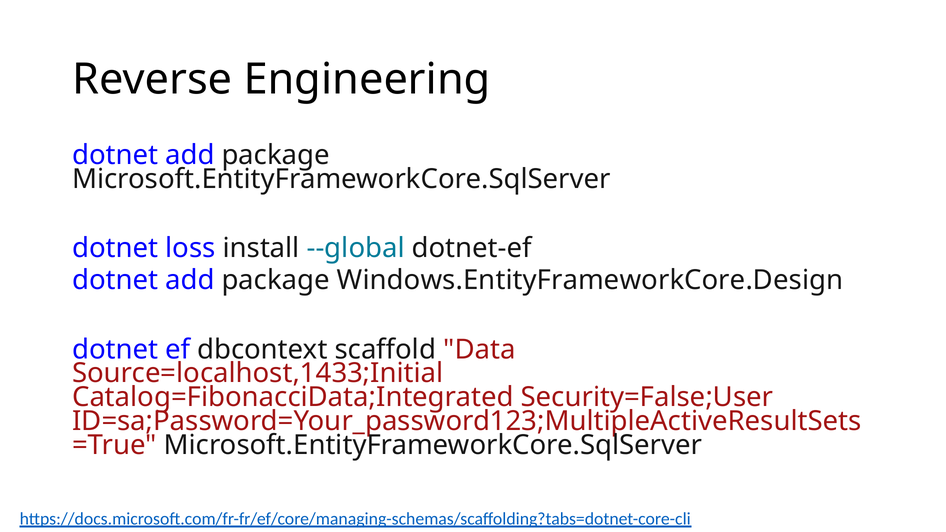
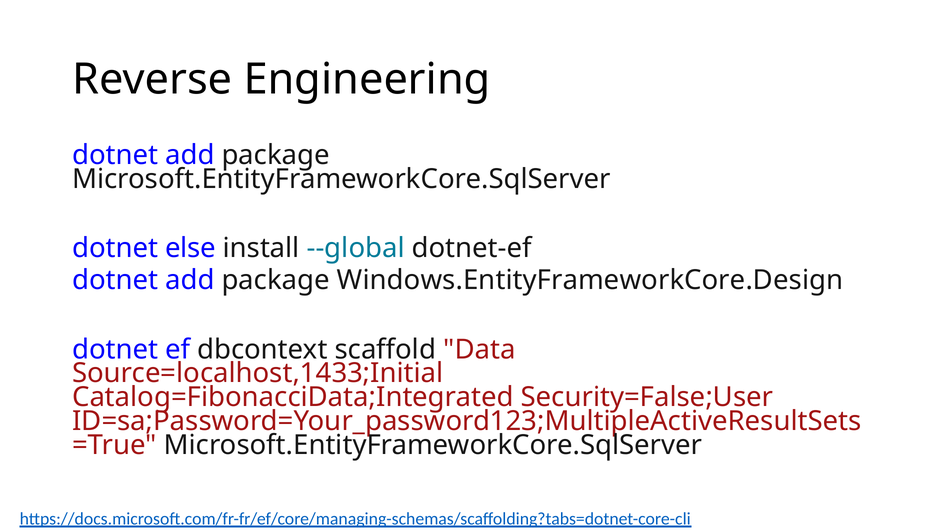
loss: loss -> else
